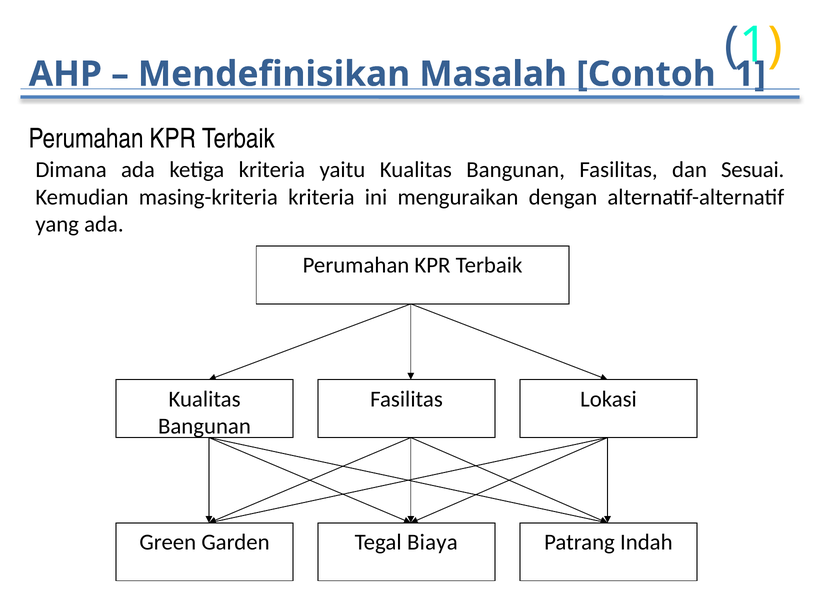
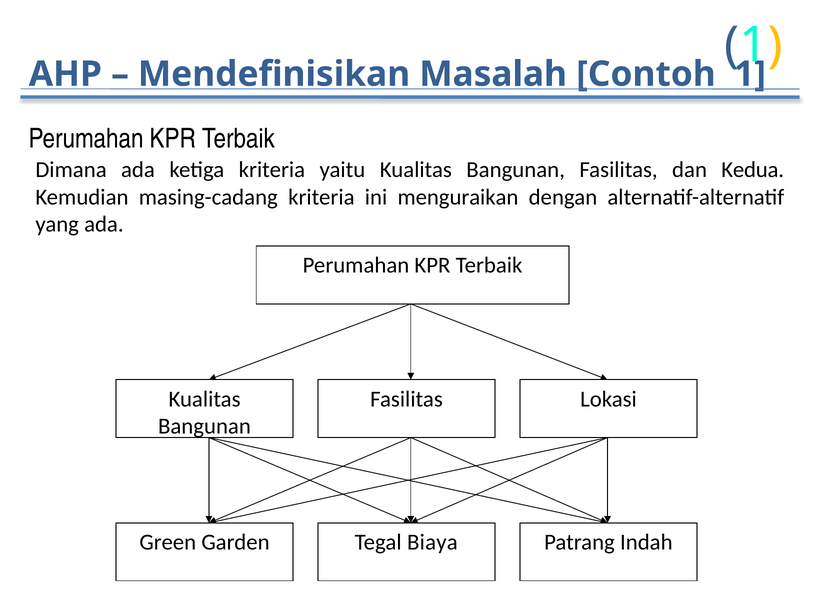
Sesuai: Sesuai -> Kedua
masing-kriteria: masing-kriteria -> masing-cadang
